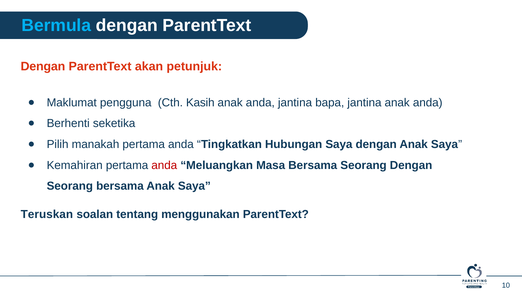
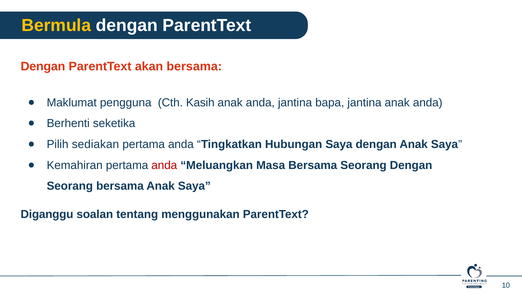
Bermula colour: light blue -> yellow
akan petunjuk: petunjuk -> bersama
manakah: manakah -> sediakan
Teruskan: Teruskan -> Diganggu
